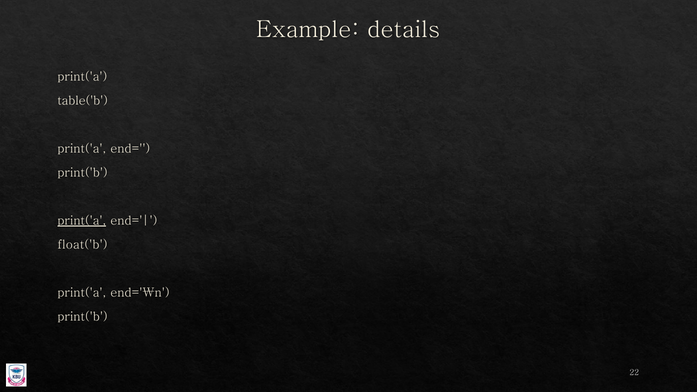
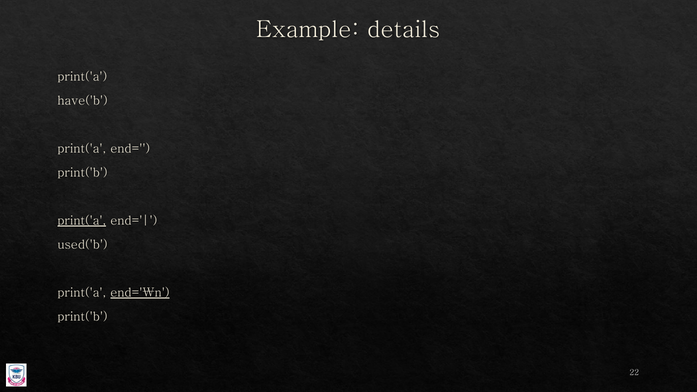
table('b: table('b -> have('b
float('b: float('b -> used('b
end='\n underline: none -> present
